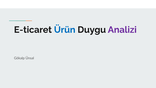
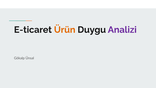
Ürün colour: blue -> orange
